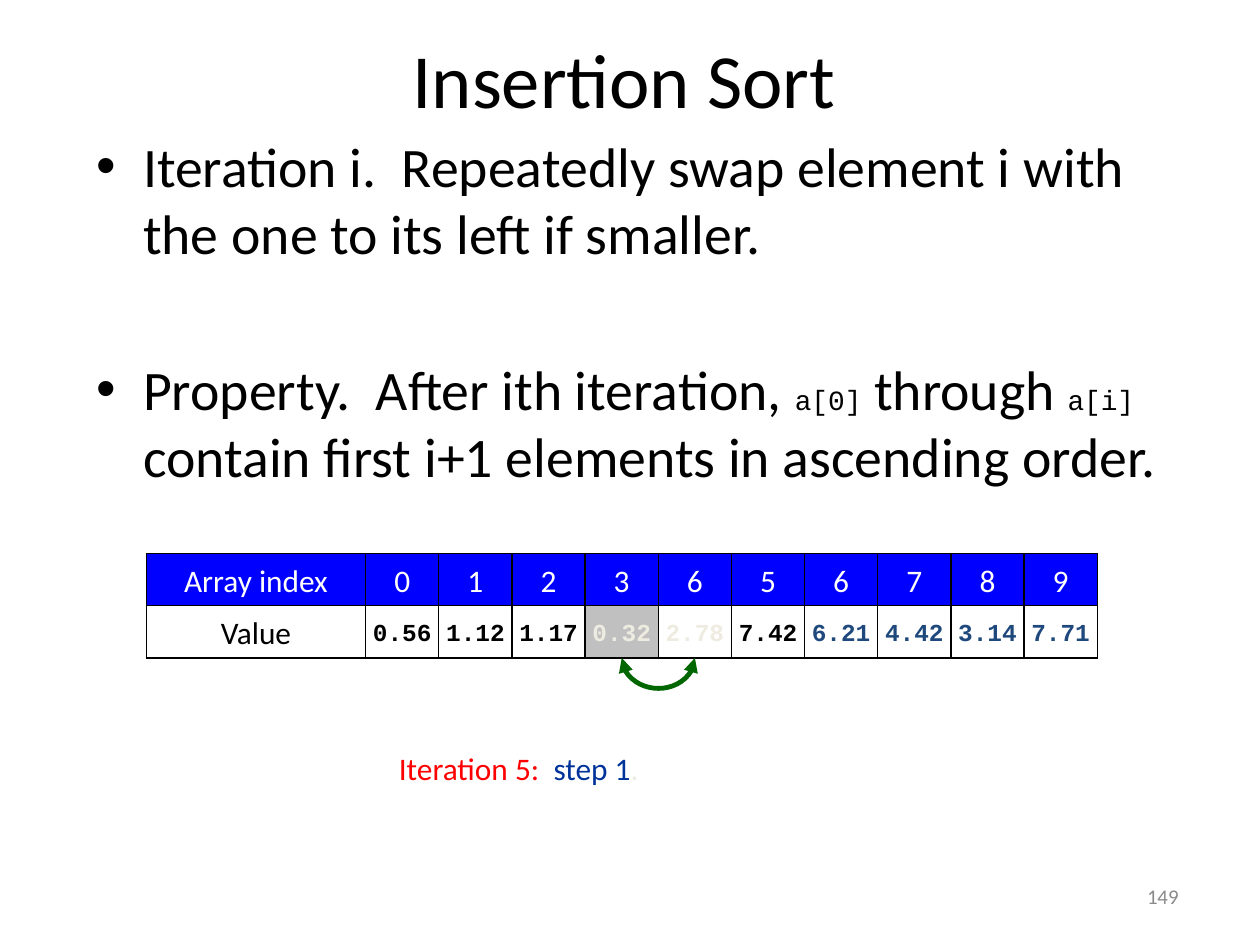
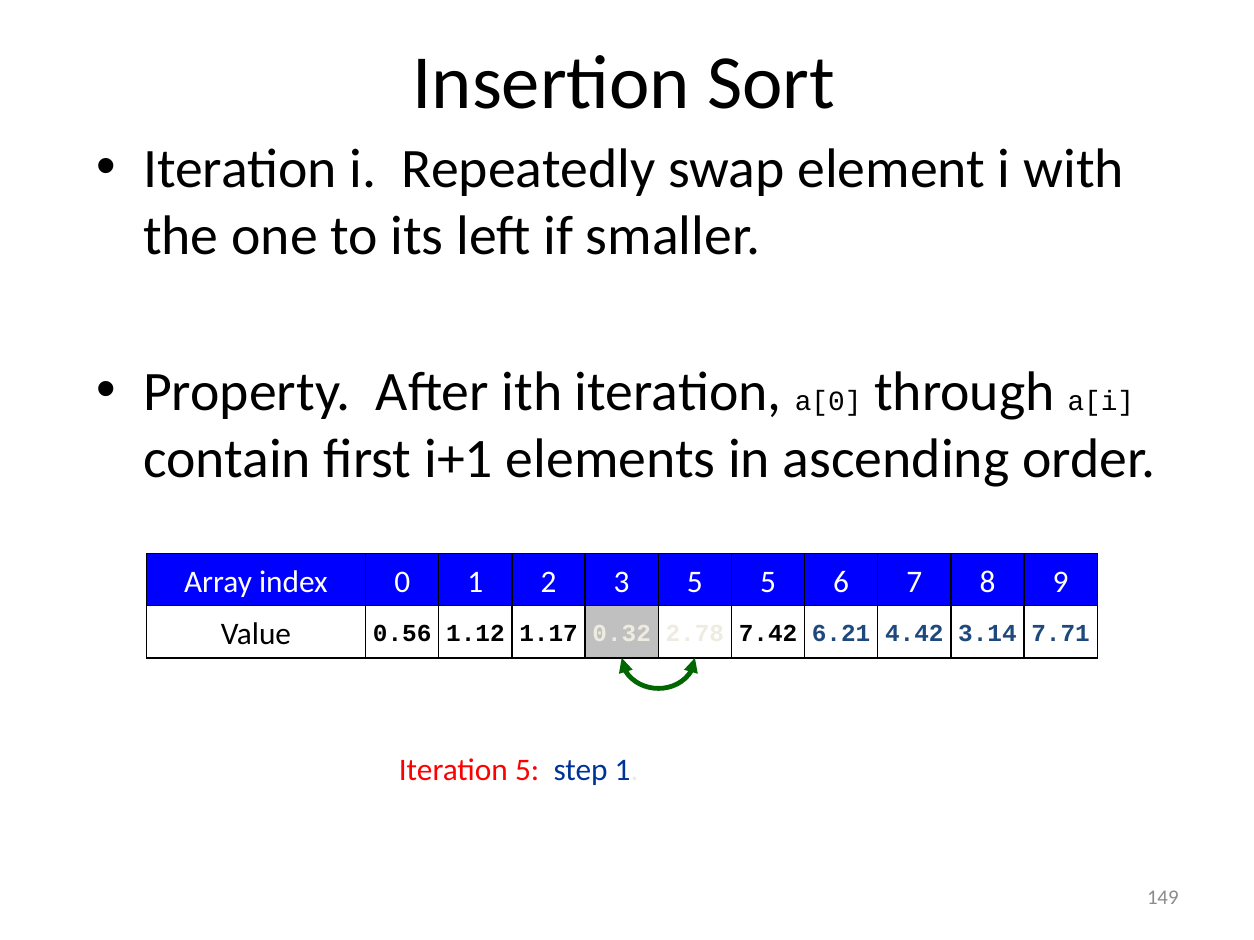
3 6: 6 -> 5
